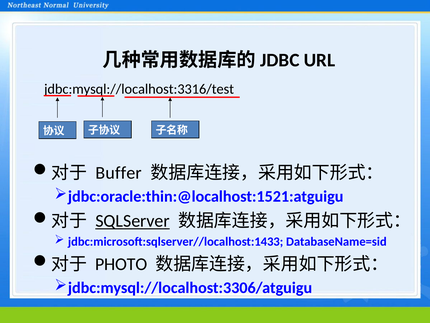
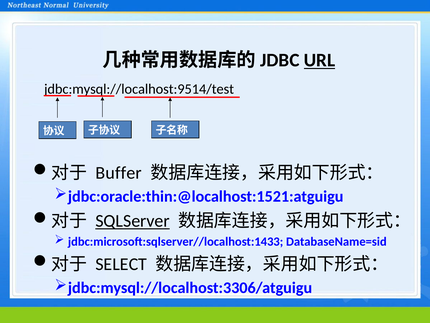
URL underline: none -> present
jdbc:mysql://localhost:3316/test: jdbc:mysql://localhost:3316/test -> jdbc:mysql://localhost:9514/test
PHOTO: PHOTO -> SELECT
